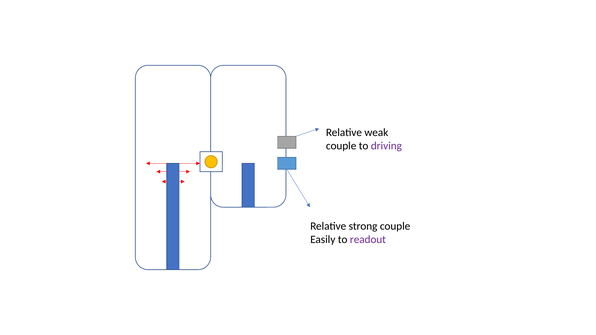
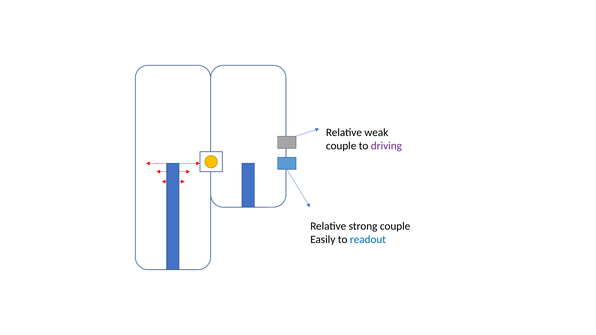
readout colour: purple -> blue
